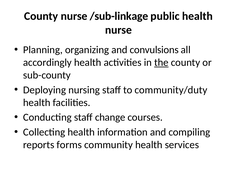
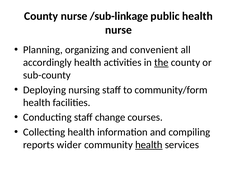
convulsions: convulsions -> convenient
community/duty: community/duty -> community/form
forms: forms -> wider
health at (149, 145) underline: none -> present
